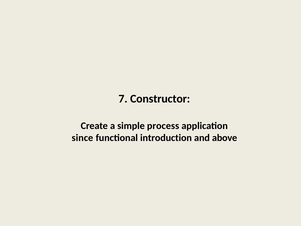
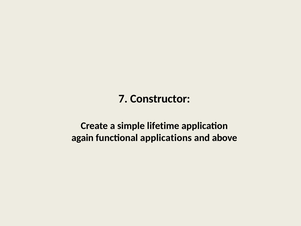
process: process -> lifetime
since: since -> again
introduction: introduction -> applications
